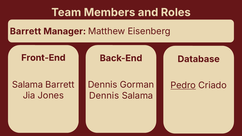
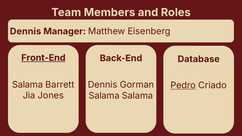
Barrett at (25, 31): Barrett -> Dennis
Front-End underline: none -> present
Dennis at (104, 96): Dennis -> Salama
